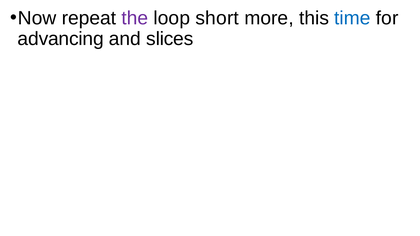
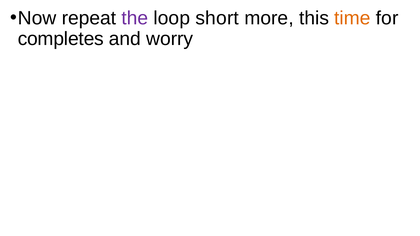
time colour: blue -> orange
advancing: advancing -> completes
slices: slices -> worry
